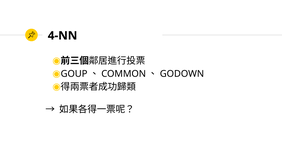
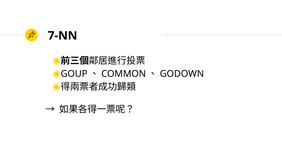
4-NN: 4-NN -> 7-NN
